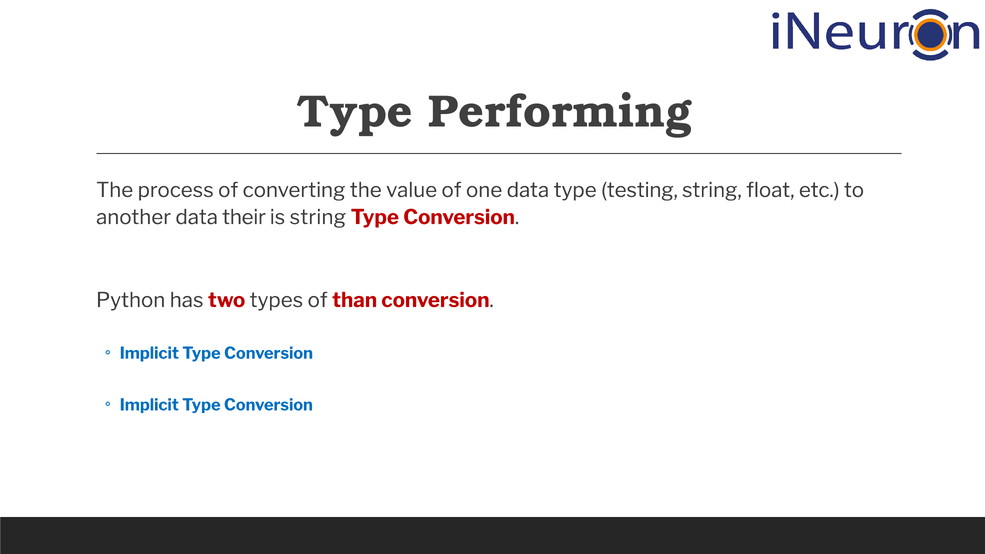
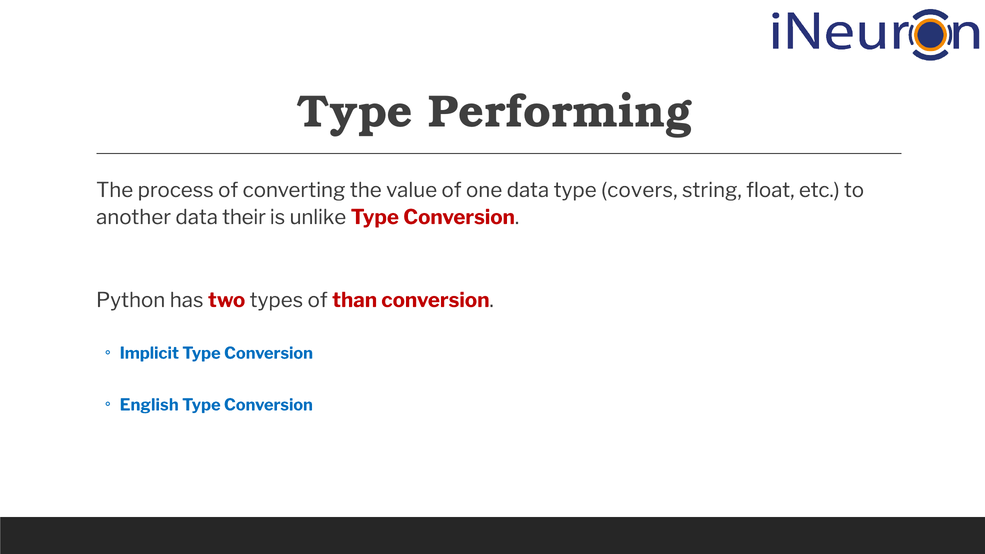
testing: testing -> covers
is string: string -> unlike
Implicit at (149, 405): Implicit -> English
